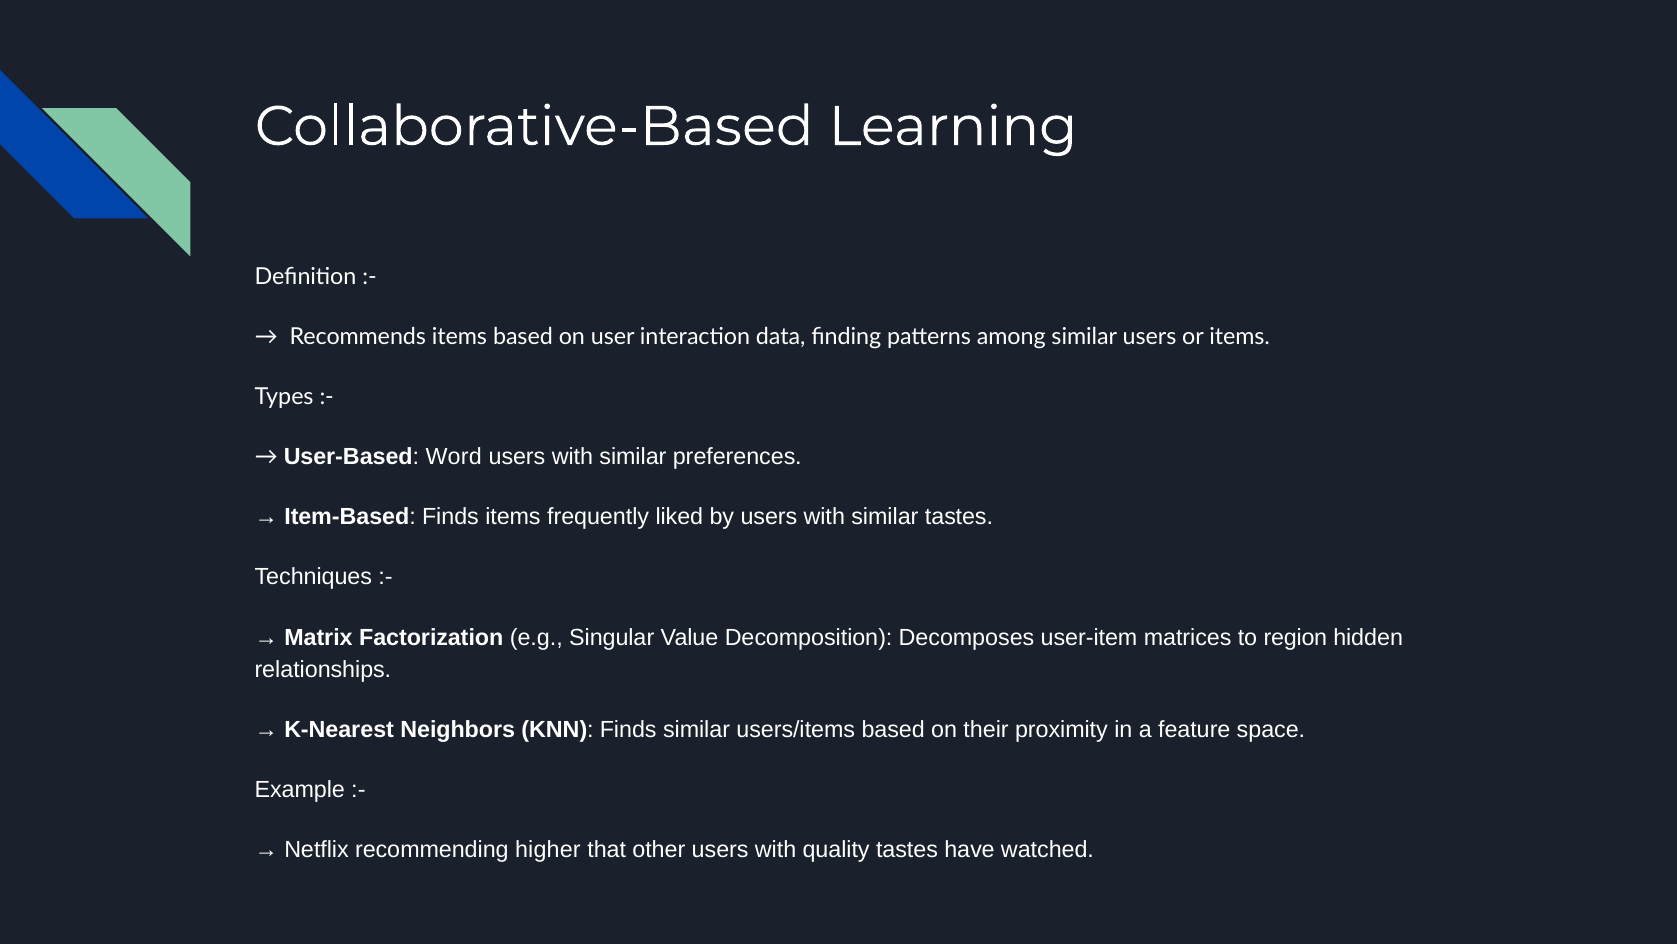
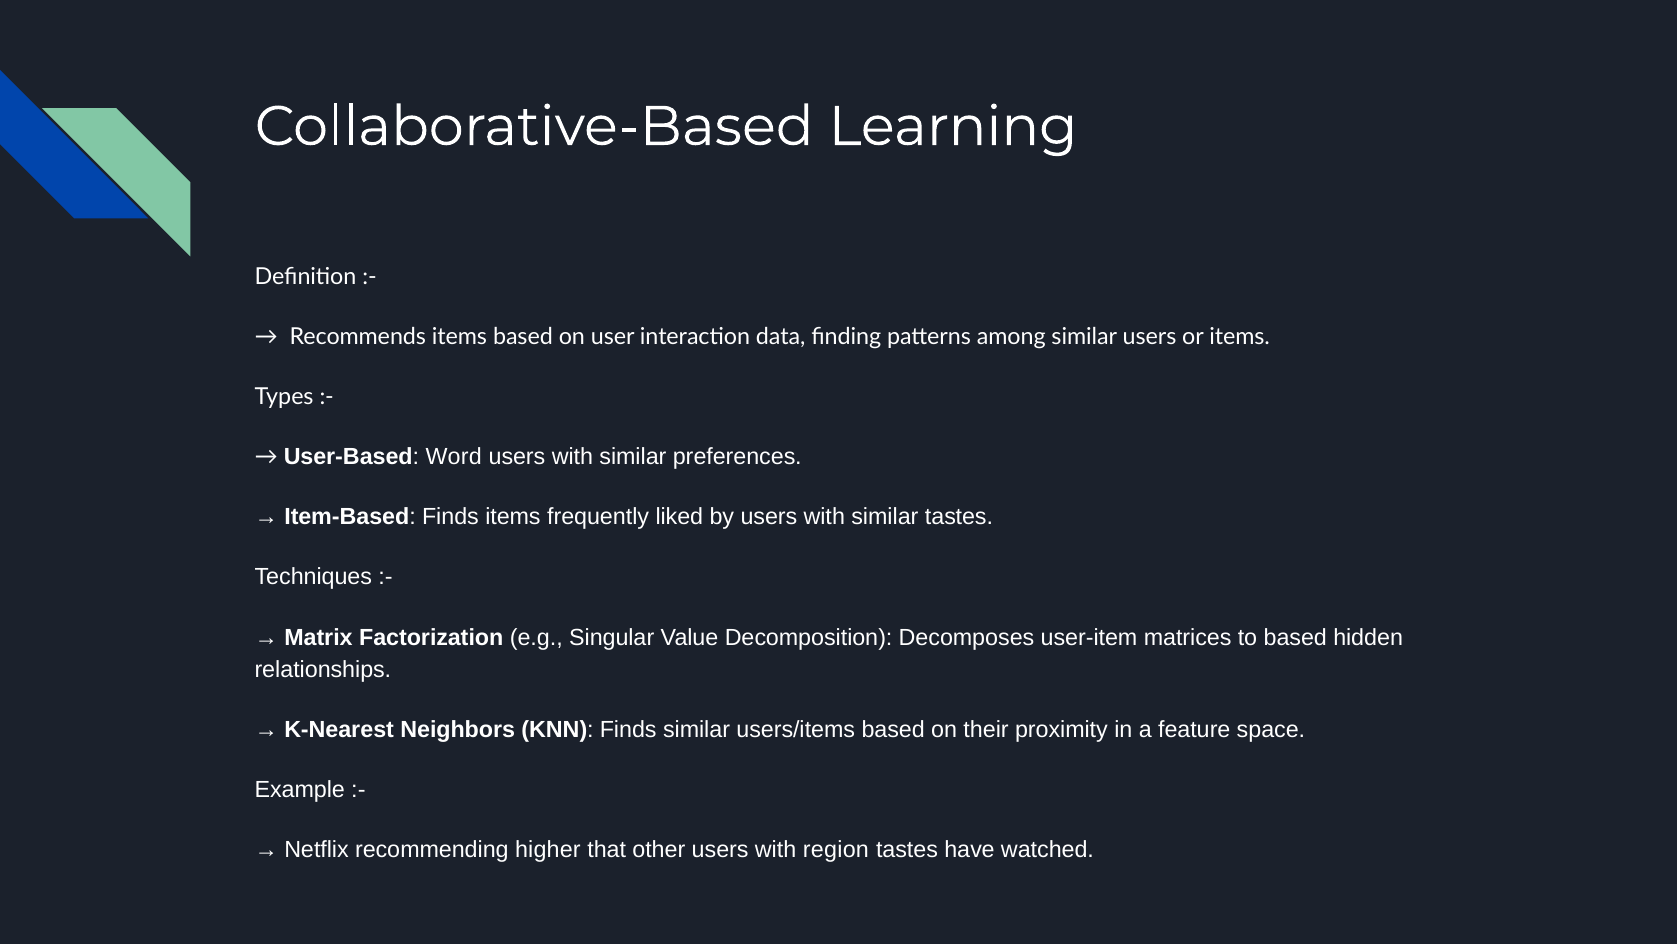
to region: region -> based
quality: quality -> region
